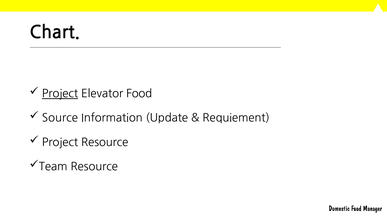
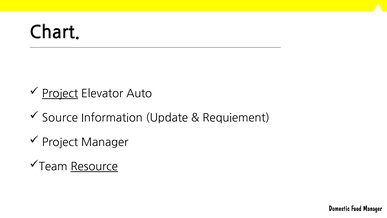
Food: Food -> Auto
Project Resource: Resource -> Manager
Resource at (94, 166) underline: none -> present
